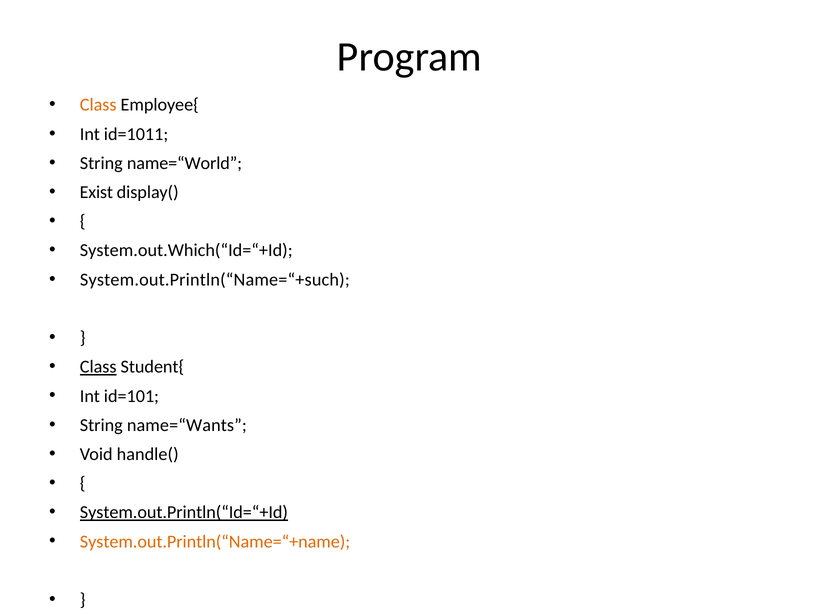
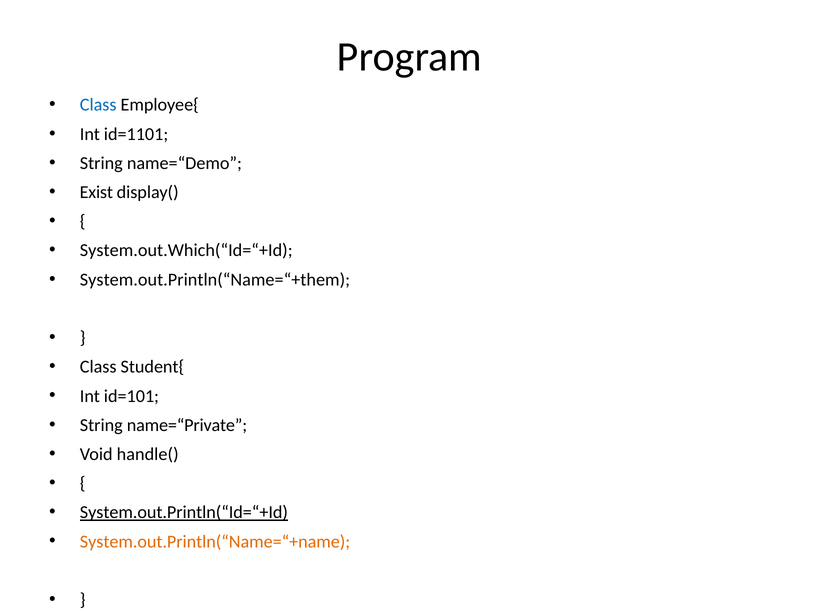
Class at (98, 105) colour: orange -> blue
id=1011: id=1011 -> id=1101
name=“World: name=“World -> name=“Demo
System.out.Println(“Name=“+such: System.out.Println(“Name=“+such -> System.out.Println(“Name=“+them
Class at (98, 367) underline: present -> none
name=“Wants: name=“Wants -> name=“Private
